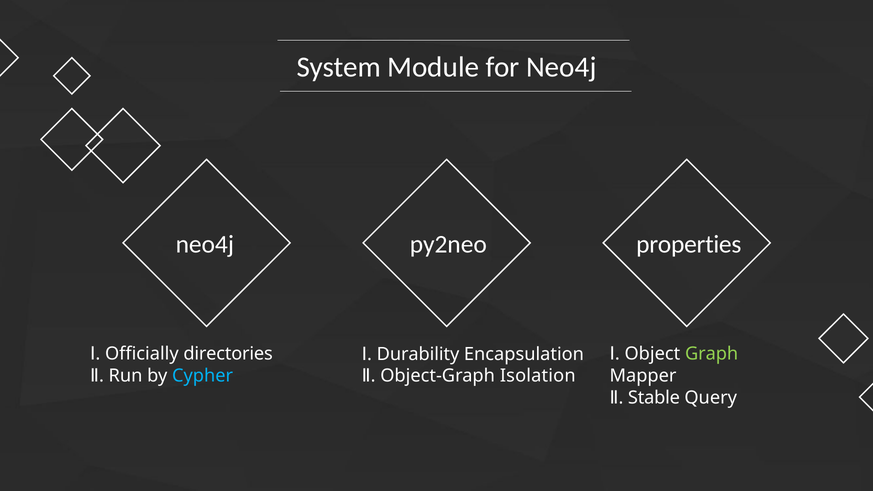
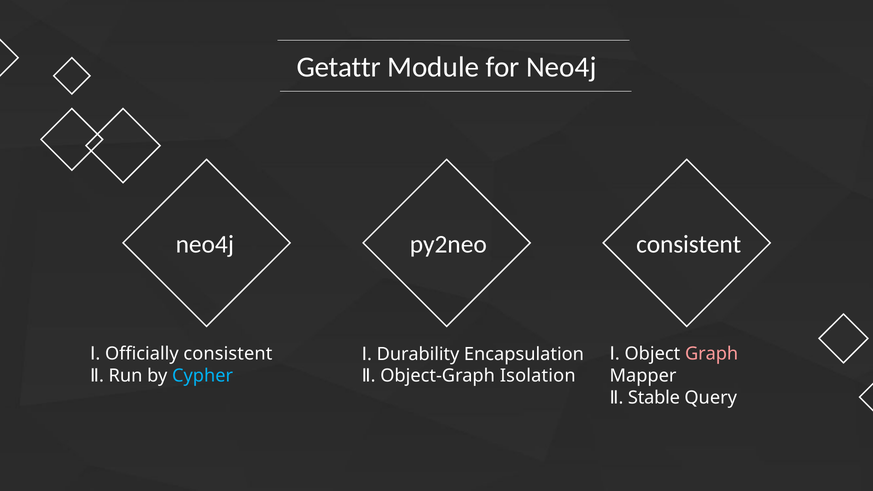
System: System -> Getattr
py2neo properties: properties -> consistent
Officially directories: directories -> consistent
Graph colour: light green -> pink
